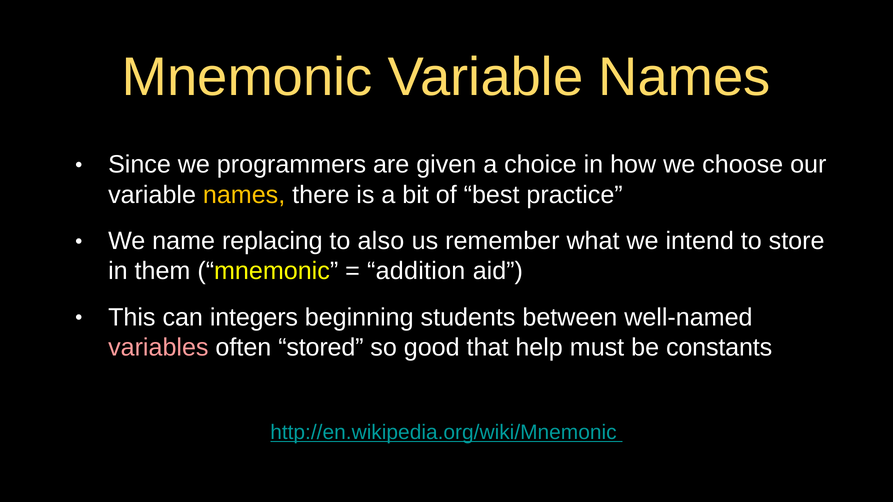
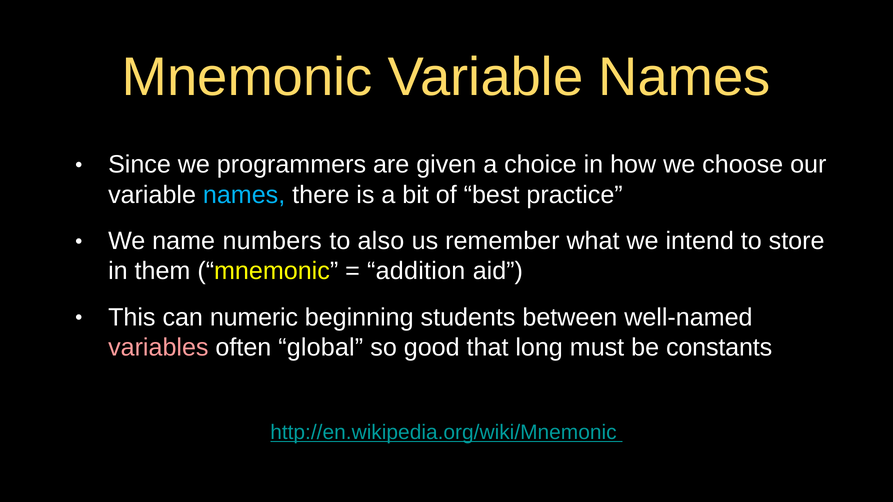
names at (244, 195) colour: yellow -> light blue
replacing: replacing -> numbers
integers: integers -> numeric
stored: stored -> global
help: help -> long
